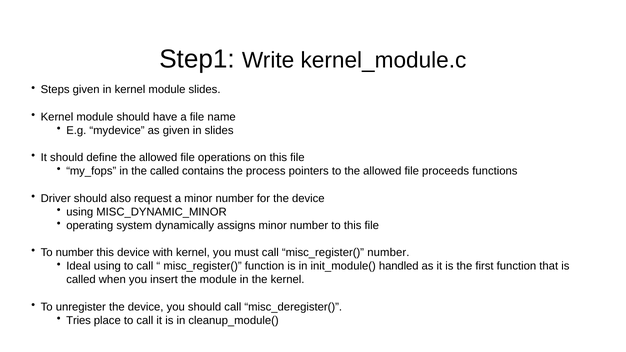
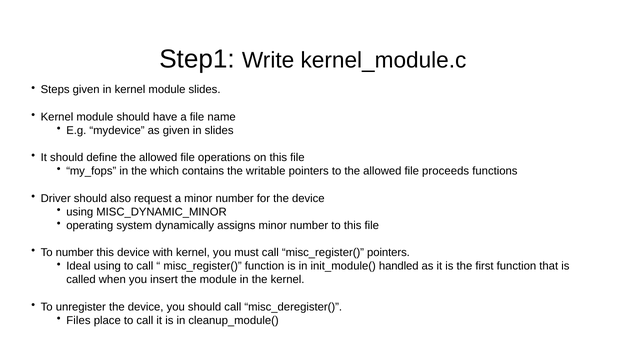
the called: called -> which
process: process -> writable
misc_register( number: number -> pointers
Tries: Tries -> Files
